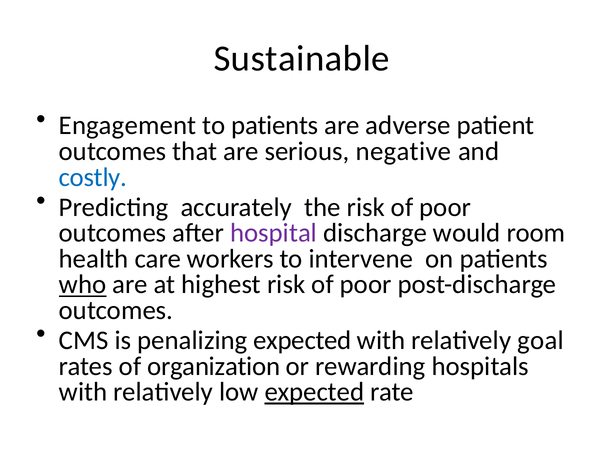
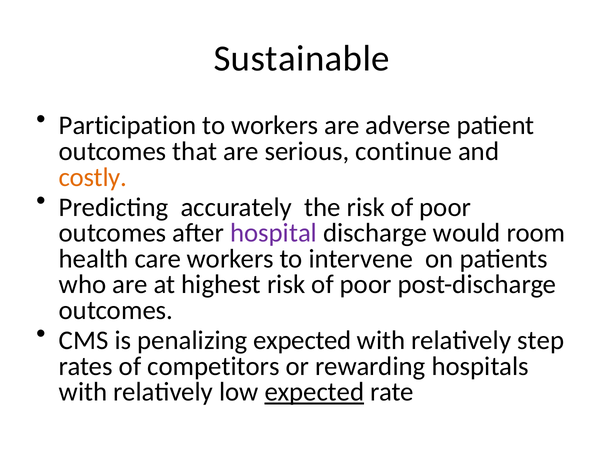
Engagement: Engagement -> Participation
to patients: patients -> workers
negative: negative -> continue
costly colour: blue -> orange
who underline: present -> none
goal: goal -> step
organization: organization -> competitors
